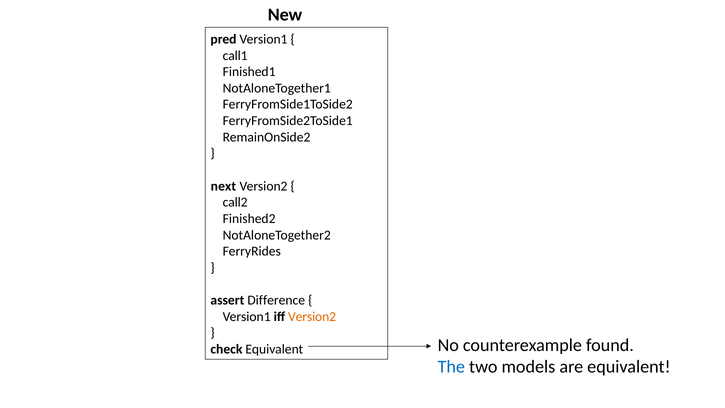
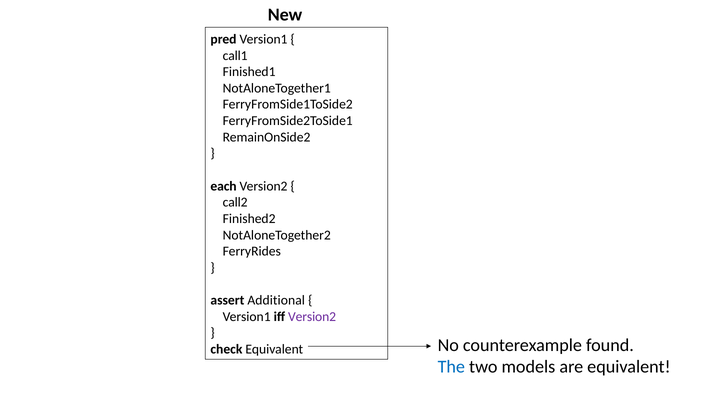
next: next -> each
Difference: Difference -> Additional
Version2 at (312, 317) colour: orange -> purple
